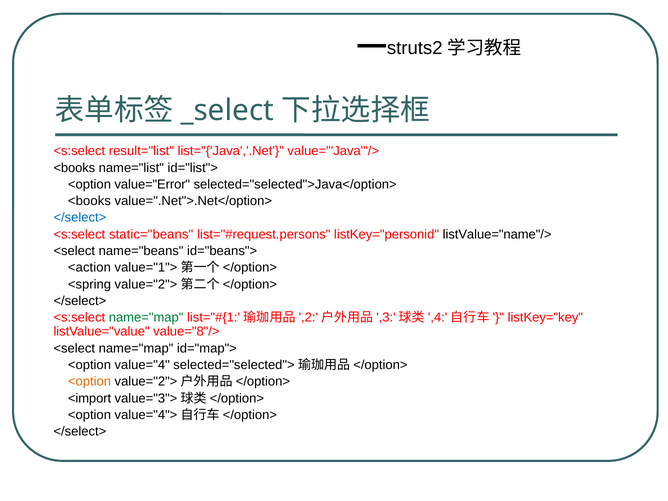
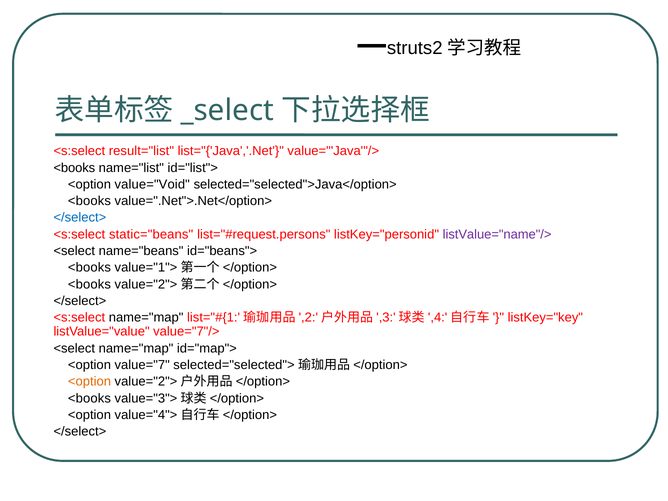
value="Error: value="Error -> value="Void
listValue="name"/> colour: black -> purple
<action at (89, 268): <action -> <books
<spring at (89, 284): <spring -> <books
name="map at (146, 318) colour: green -> black
value="8"/>: value="8"/> -> value="7"/>
value="4: value="4 -> value="7
<import at (90, 398): <import -> <books
